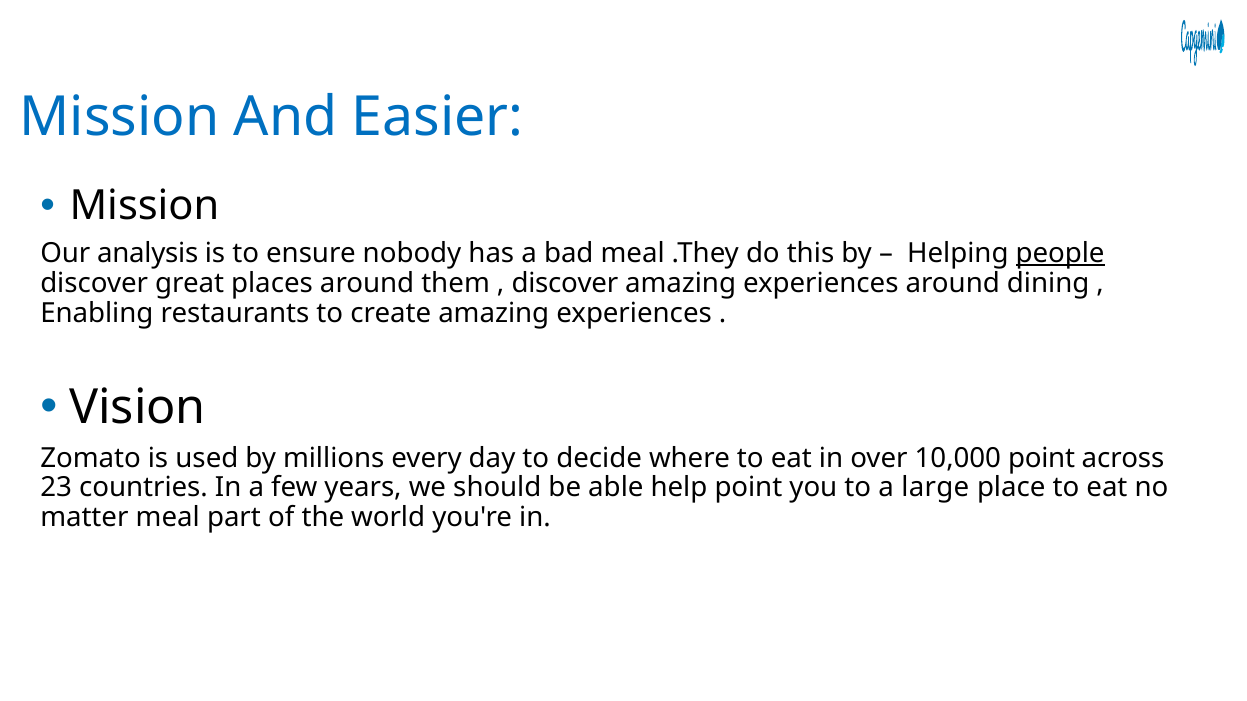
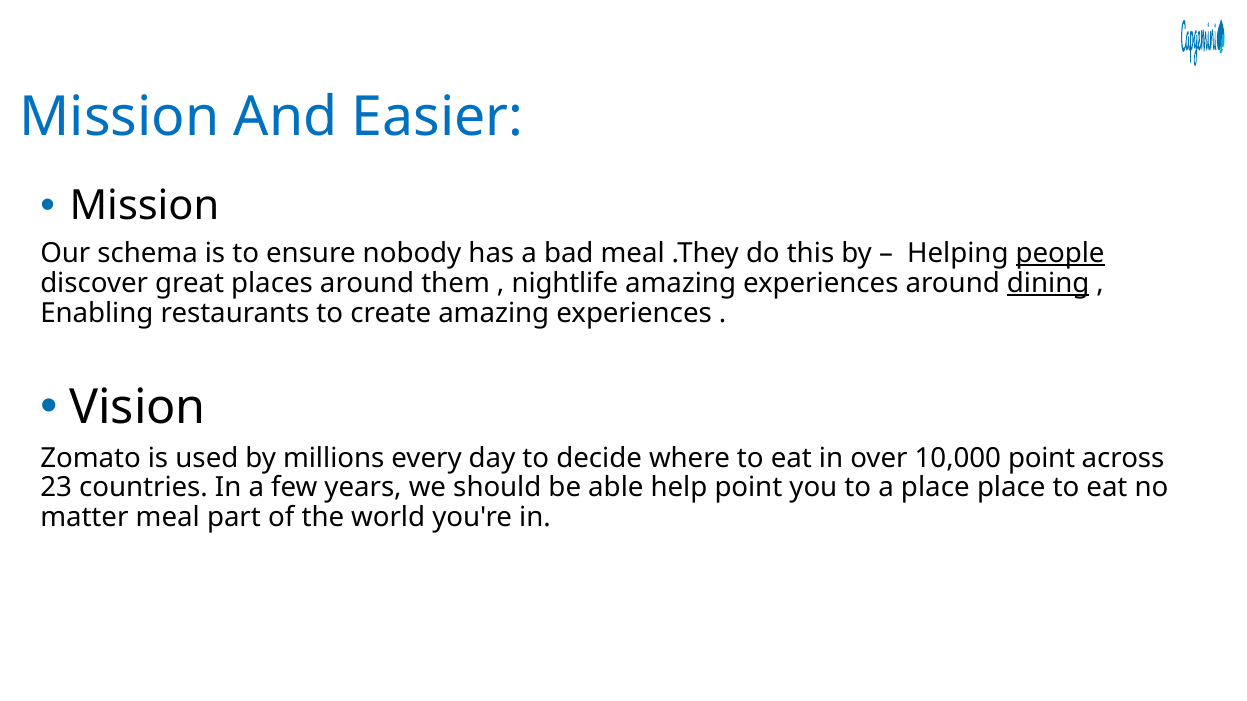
analysis: analysis -> schema
discover at (565, 283): discover -> nightlife
dining underline: none -> present
a large: large -> place
